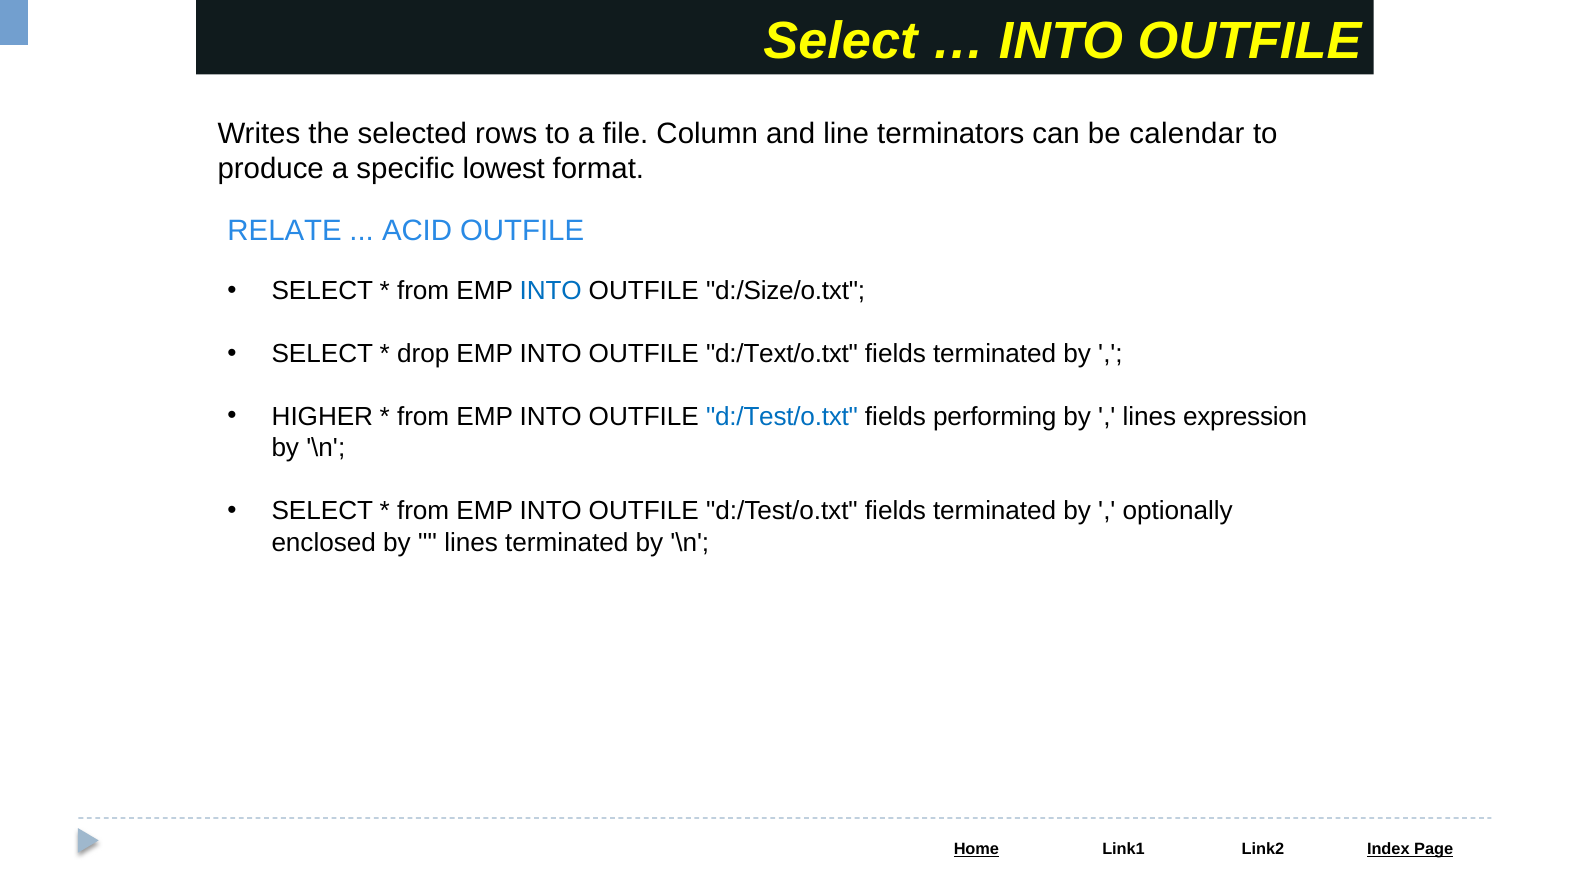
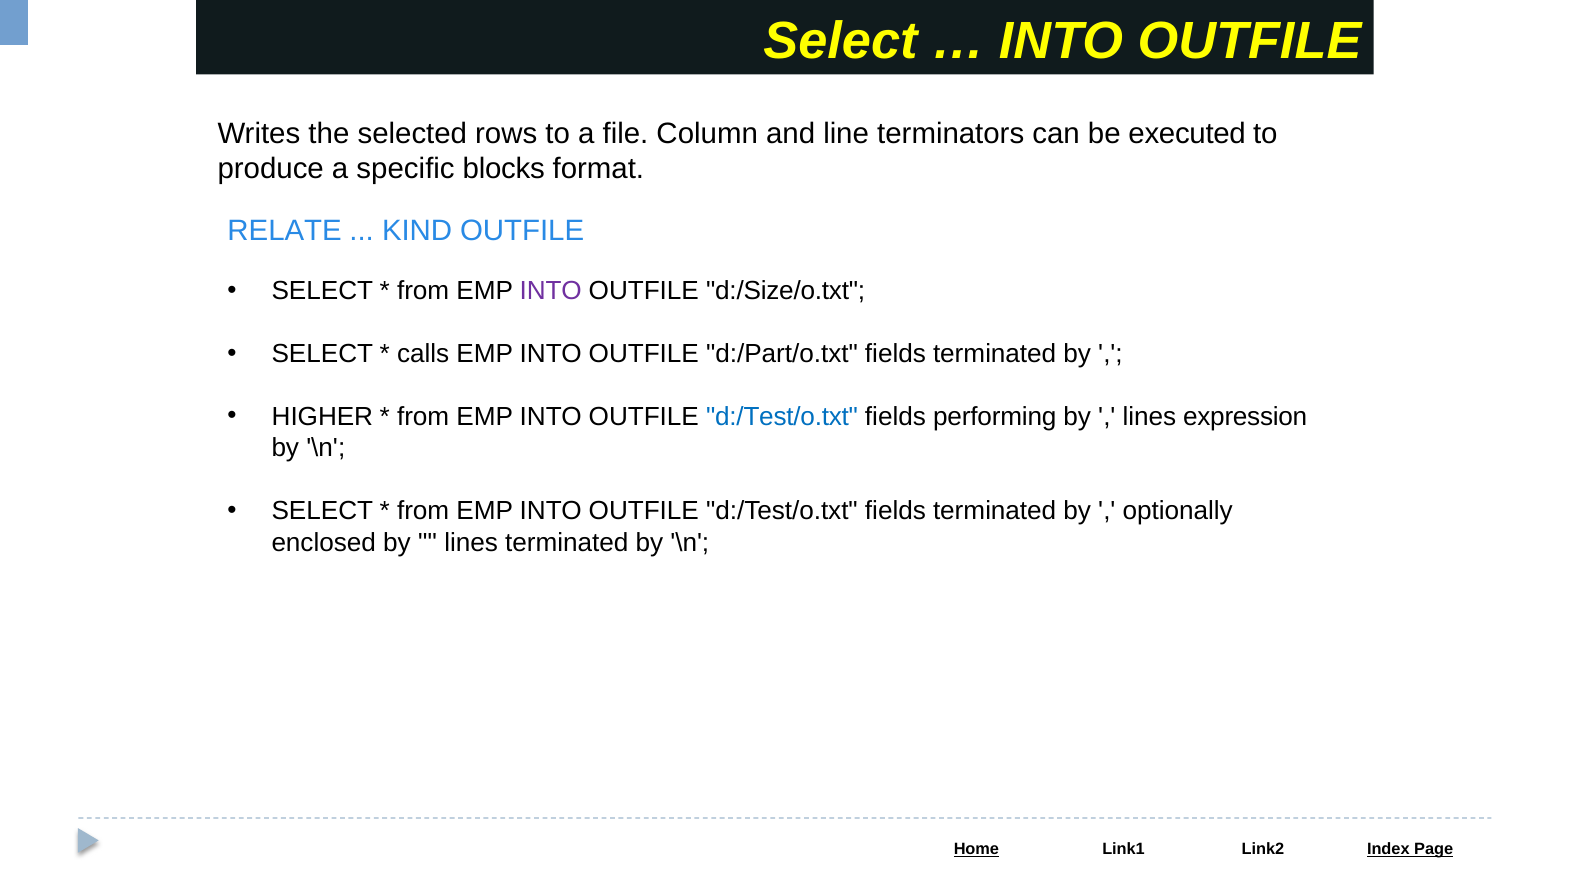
calendar: calendar -> executed
lowest: lowest -> blocks
ACID: ACID -> KIND
INTO at (551, 291) colour: blue -> purple
drop: drop -> calls
d:/Text/o.txt: d:/Text/o.txt -> d:/Part/o.txt
